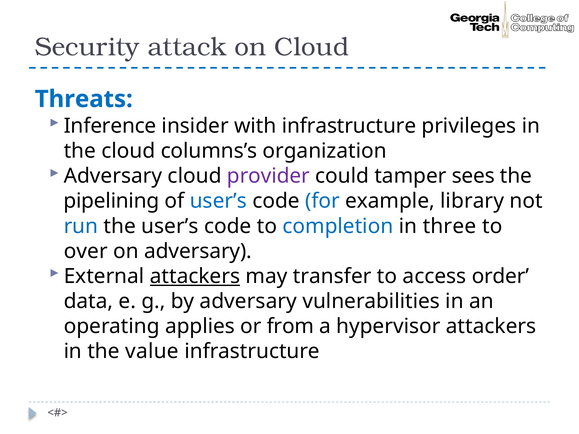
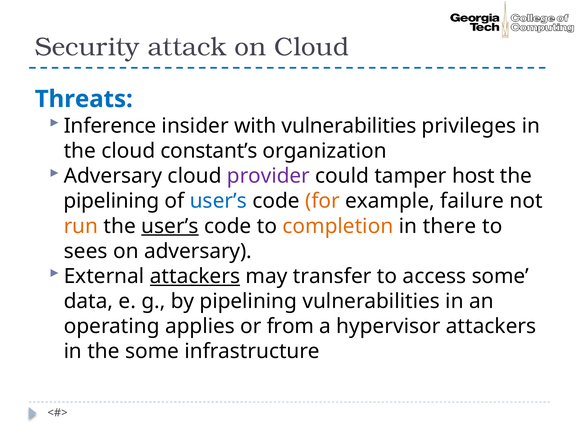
with infrastructure: infrastructure -> vulnerabilities
columns’s: columns’s -> constant’s
sees: sees -> host
for colour: blue -> orange
library: library -> failure
run colour: blue -> orange
user’s at (170, 226) underline: none -> present
completion colour: blue -> orange
three: three -> there
over: over -> sees
access order: order -> some
by adversary: adversary -> pipelining
the value: value -> some
